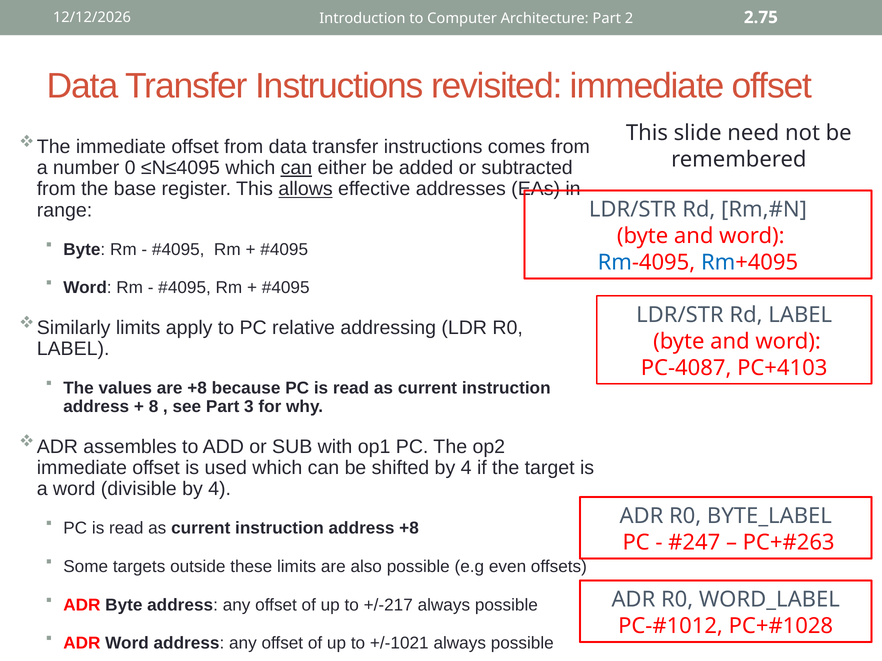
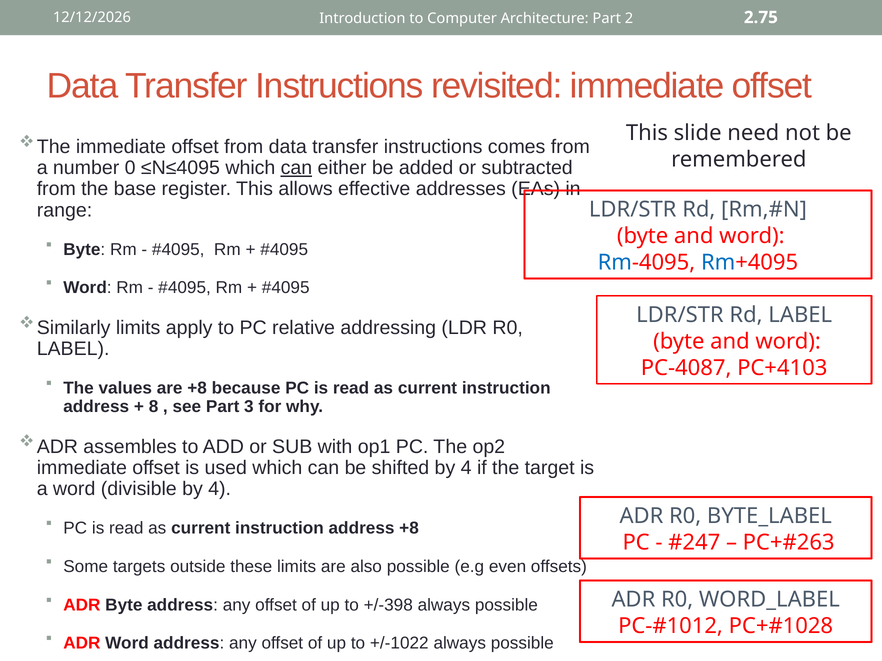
allows underline: present -> none
+/-217: +/-217 -> +/-398
+/-1021: +/-1021 -> +/-1022
